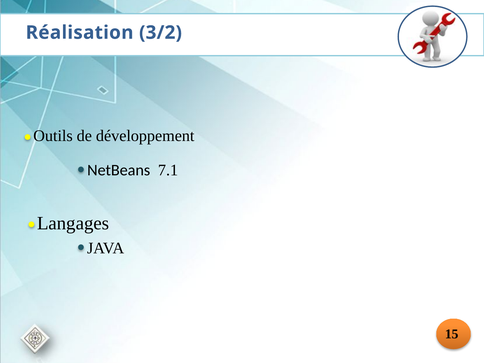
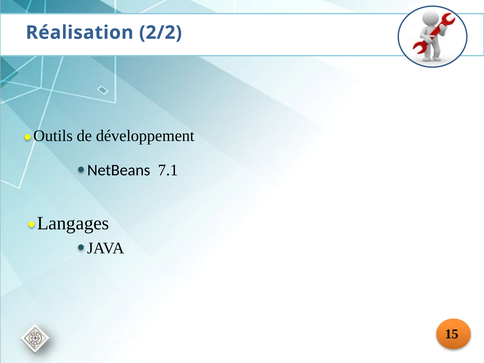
3/2: 3/2 -> 2/2
